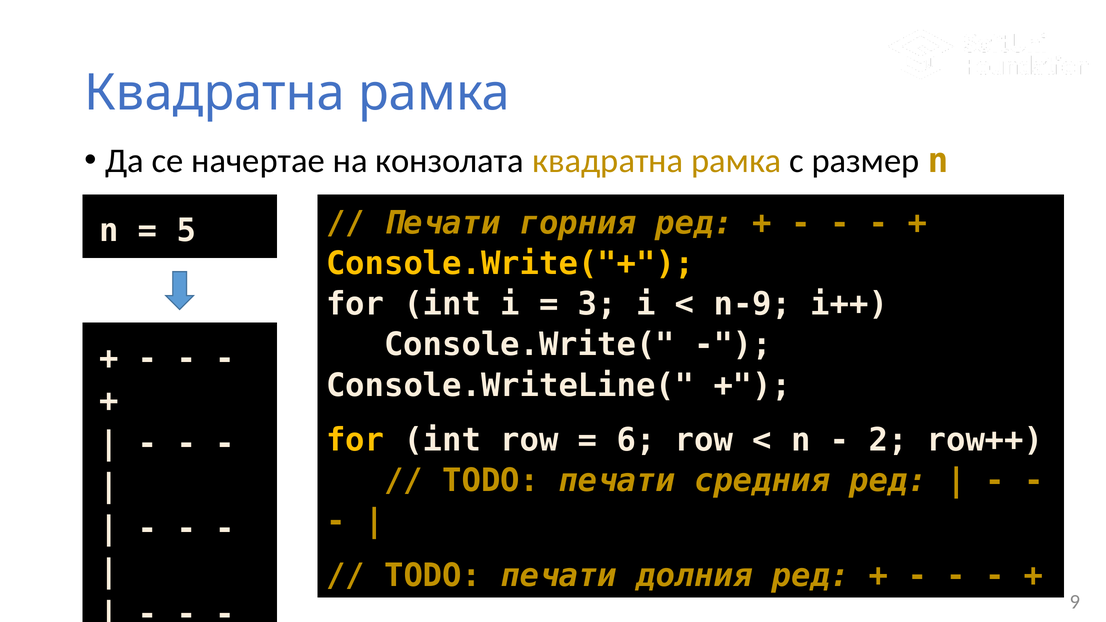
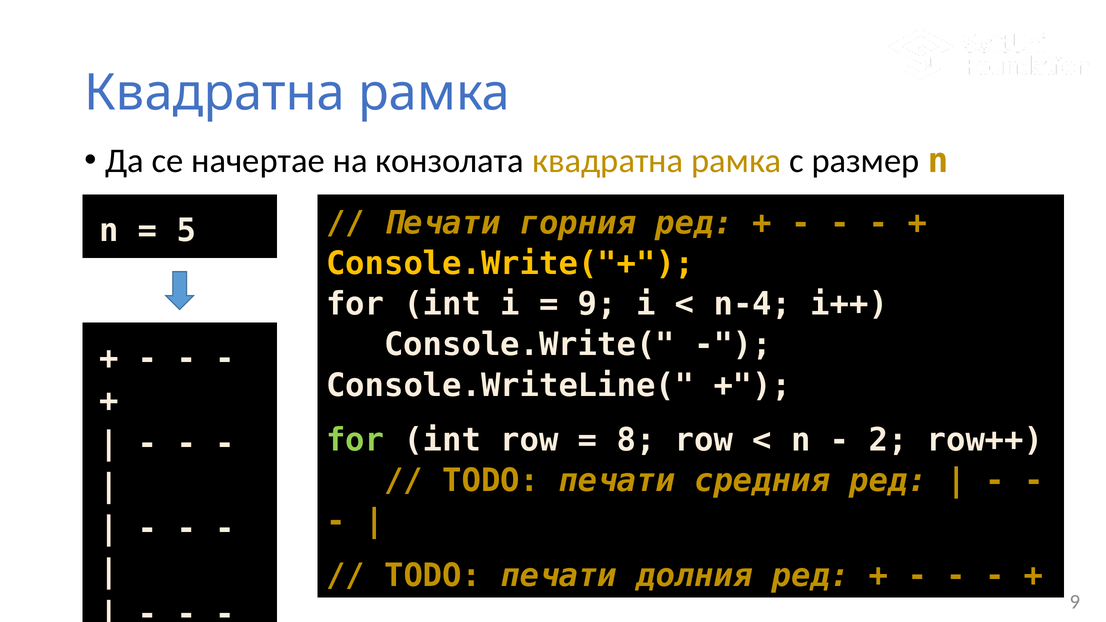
3 at (597, 304): 3 -> 9
n-9: n-9 -> n-4
for at (355, 440) colour: yellow -> light green
6: 6 -> 8
